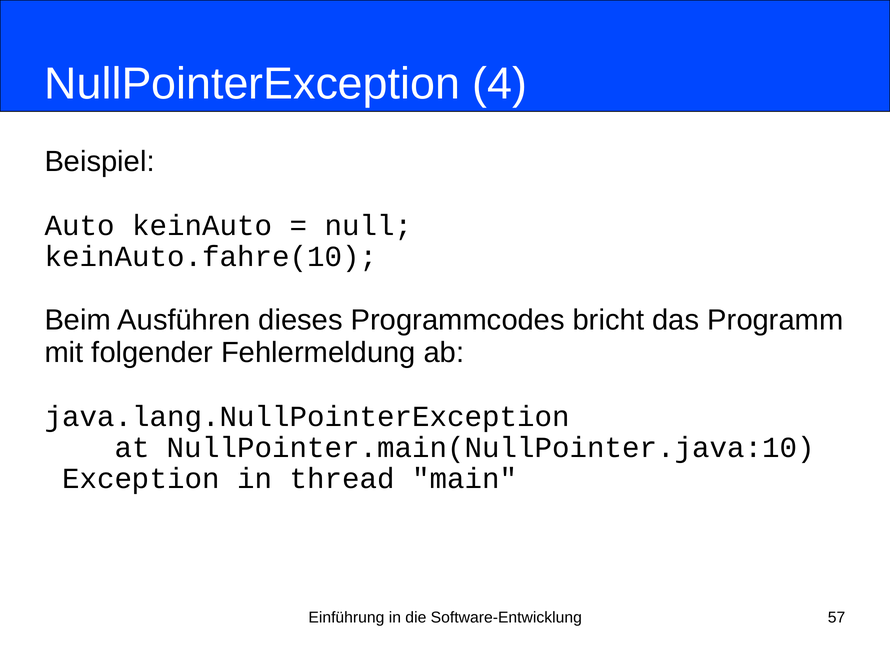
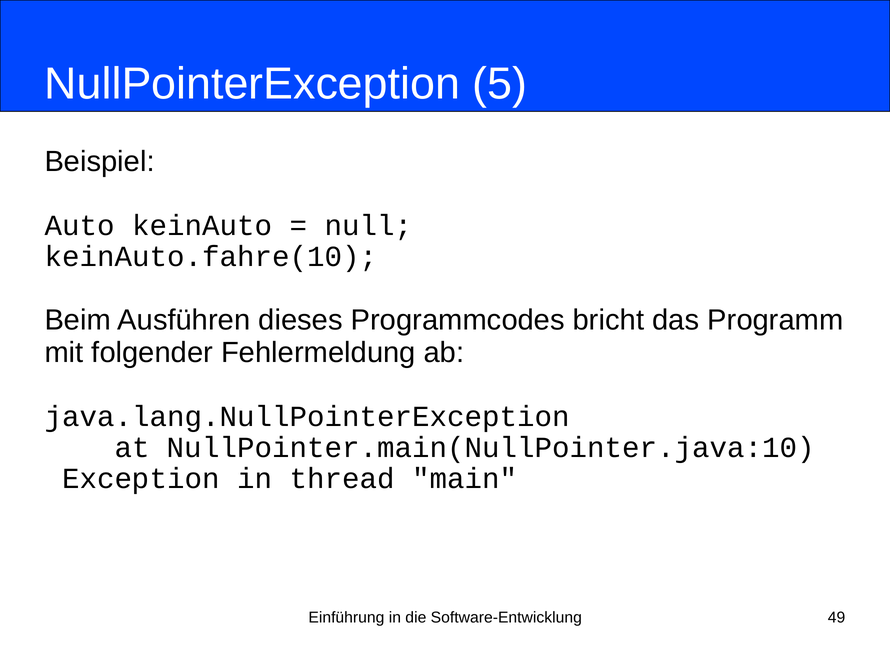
4: 4 -> 5
57: 57 -> 49
